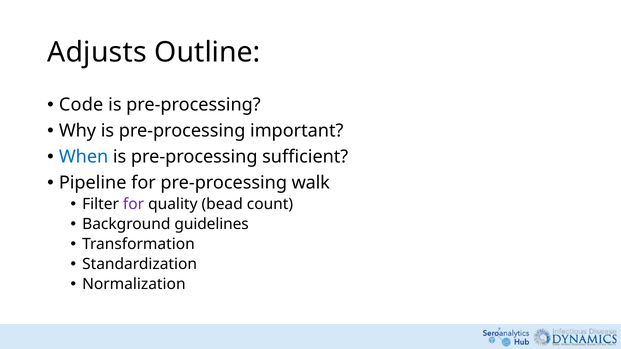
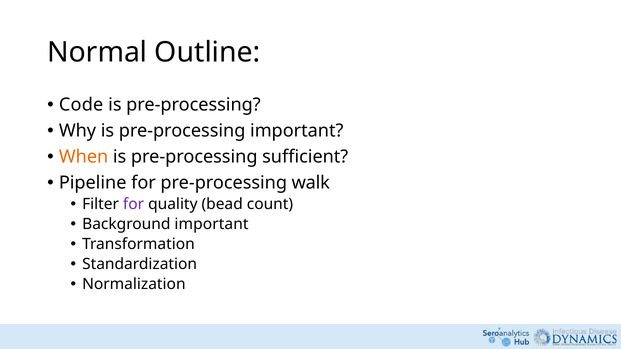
Adjusts: Adjusts -> Normal
When colour: blue -> orange
Background guidelines: guidelines -> important
